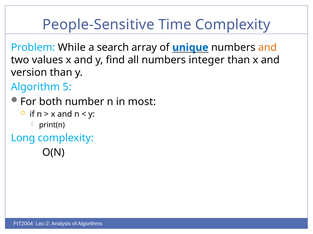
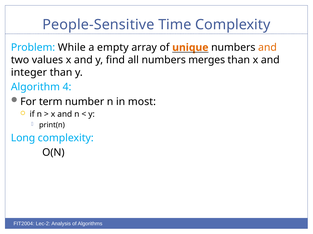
search: search -> empty
unique colour: blue -> orange
integer: integer -> merges
version: version -> integer
5: 5 -> 4
both: both -> term
